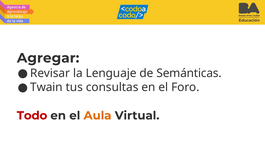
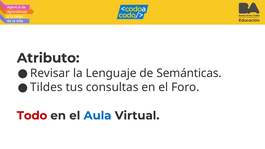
Agregar: Agregar -> Atributo
Twain: Twain -> Tildes
Aula colour: orange -> blue
